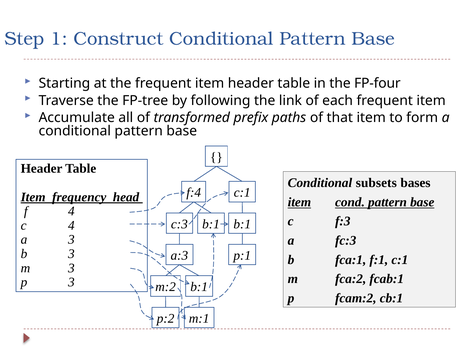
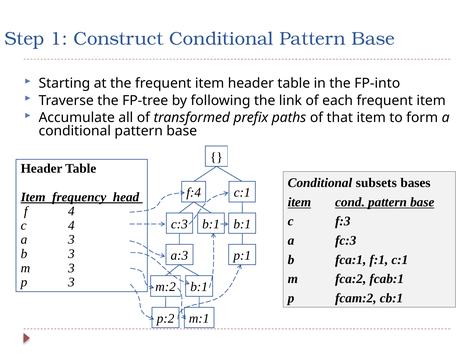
FP-four: FP-four -> FP-into
